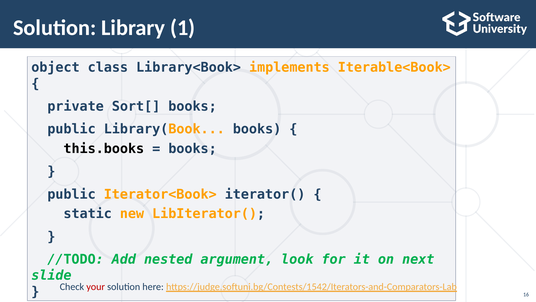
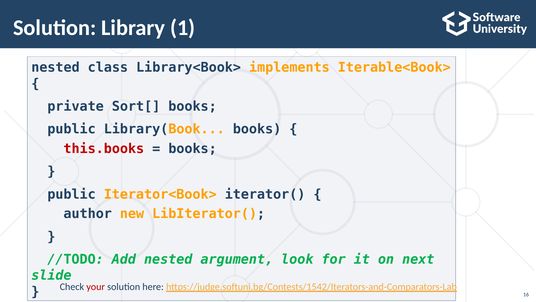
object at (55, 67): object -> nested
this.books colour: black -> red
static: static -> author
